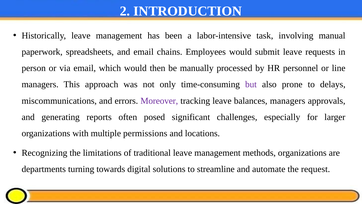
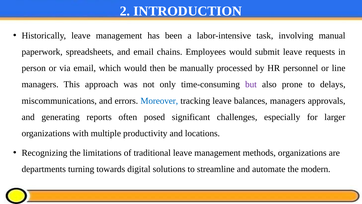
Moreover colour: purple -> blue
permissions: permissions -> productivity
request: request -> modern
